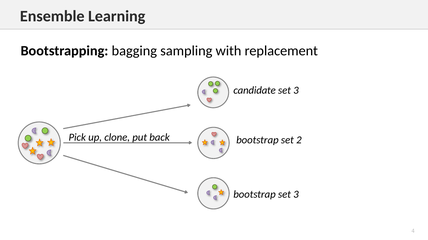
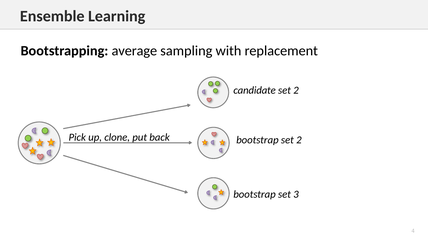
bagging: bagging -> average
3 at (296, 90): 3 -> 2
